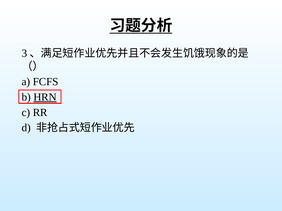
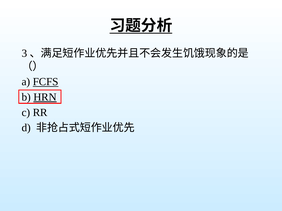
FCFS underline: none -> present
